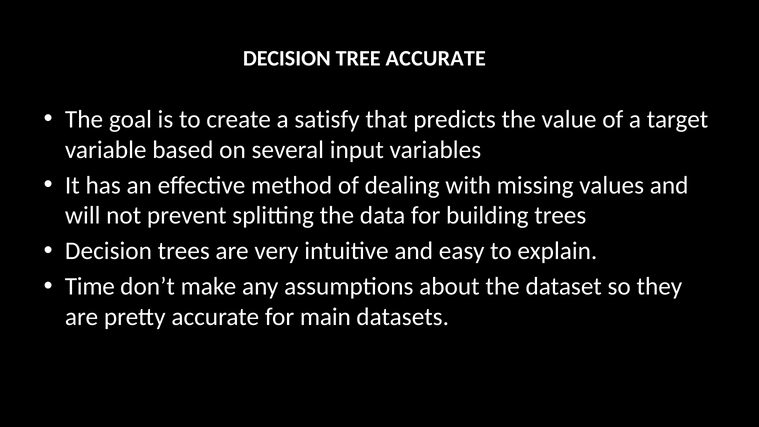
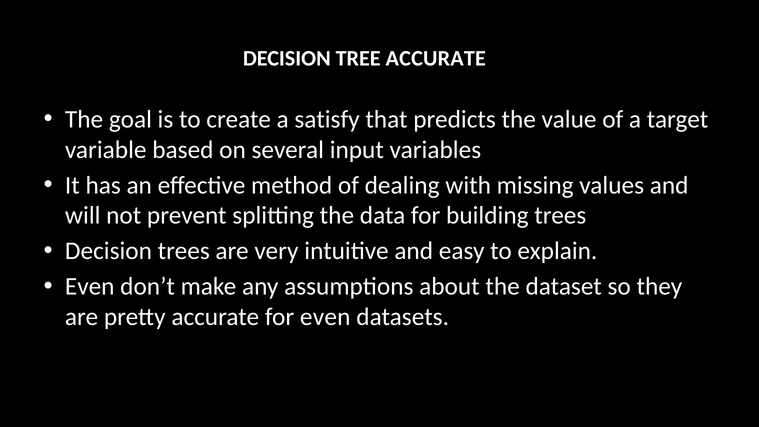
Time at (90, 286): Time -> Even
for main: main -> even
